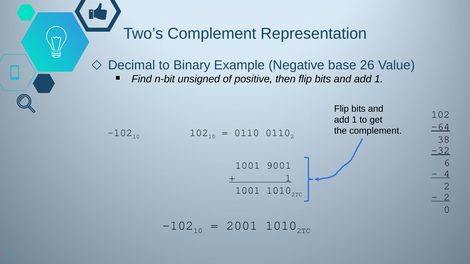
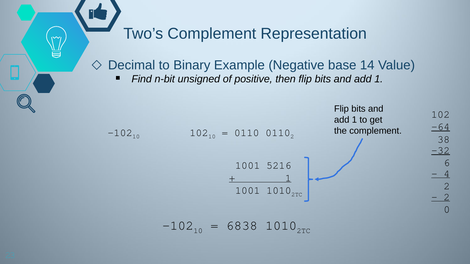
26: 26 -> 14
9001: 9001 -> 5216
2001: 2001 -> 6838
